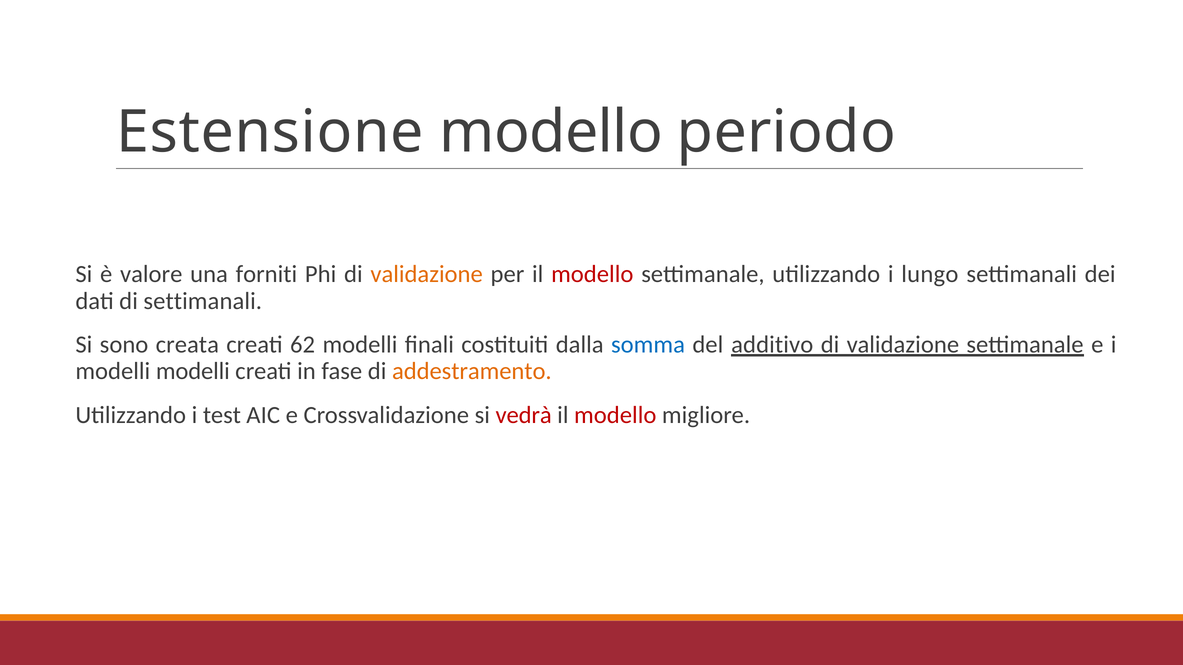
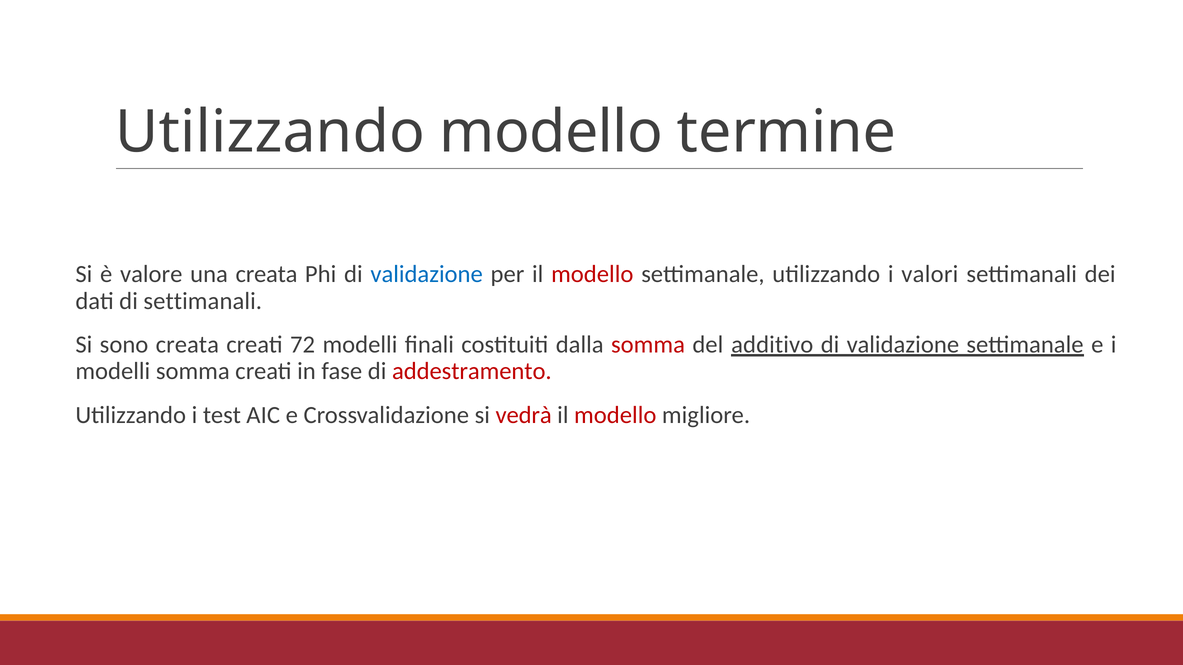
Estensione at (270, 133): Estensione -> Utilizzando
periodo: periodo -> termine
una forniti: forniti -> creata
validazione at (427, 274) colour: orange -> blue
lungo: lungo -> valori
62: 62 -> 72
somma at (648, 345) colour: blue -> red
modelli modelli: modelli -> somma
addestramento colour: orange -> red
